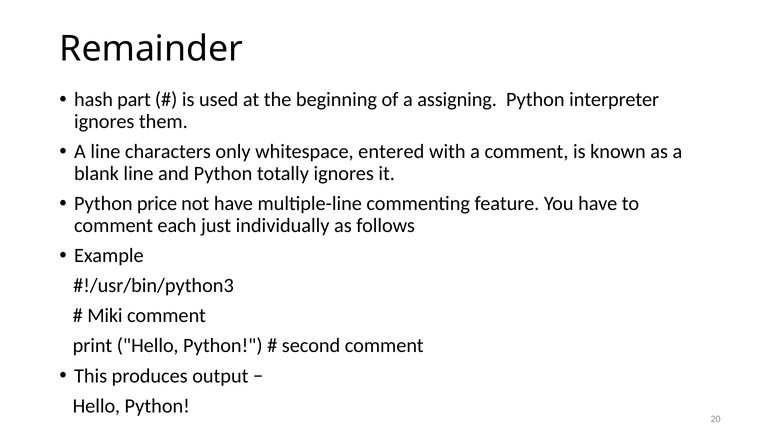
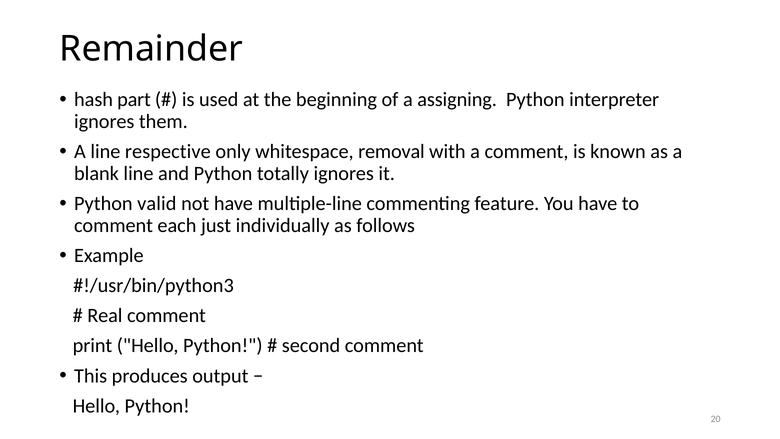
characters: characters -> respective
entered: entered -> removal
price: price -> valid
Miki: Miki -> Real
